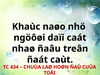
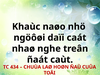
ñaâu: ñaâu -> nghe
